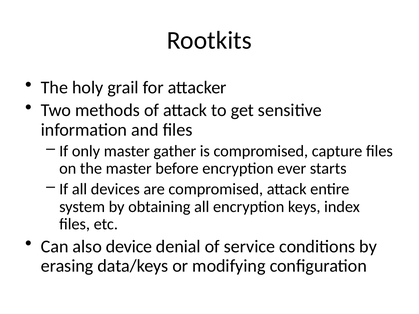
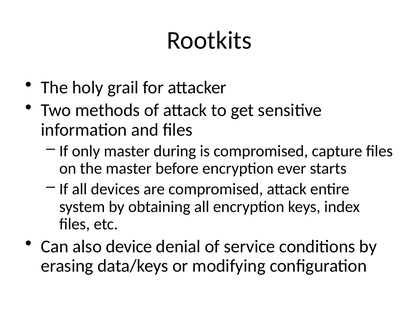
gather: gather -> during
